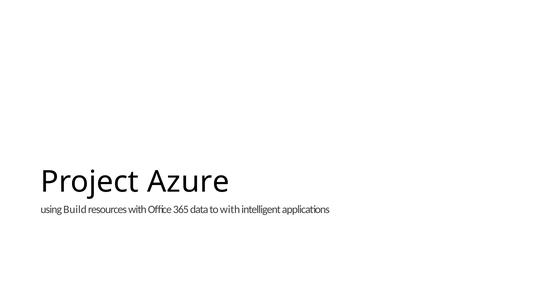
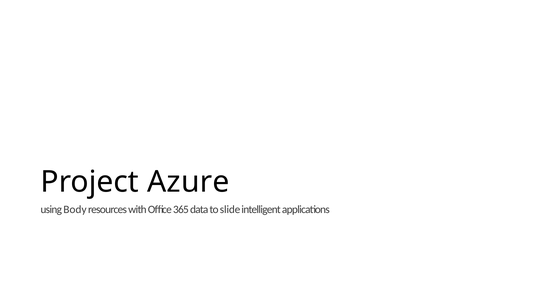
Build: Build -> Body
to with: with -> slide
